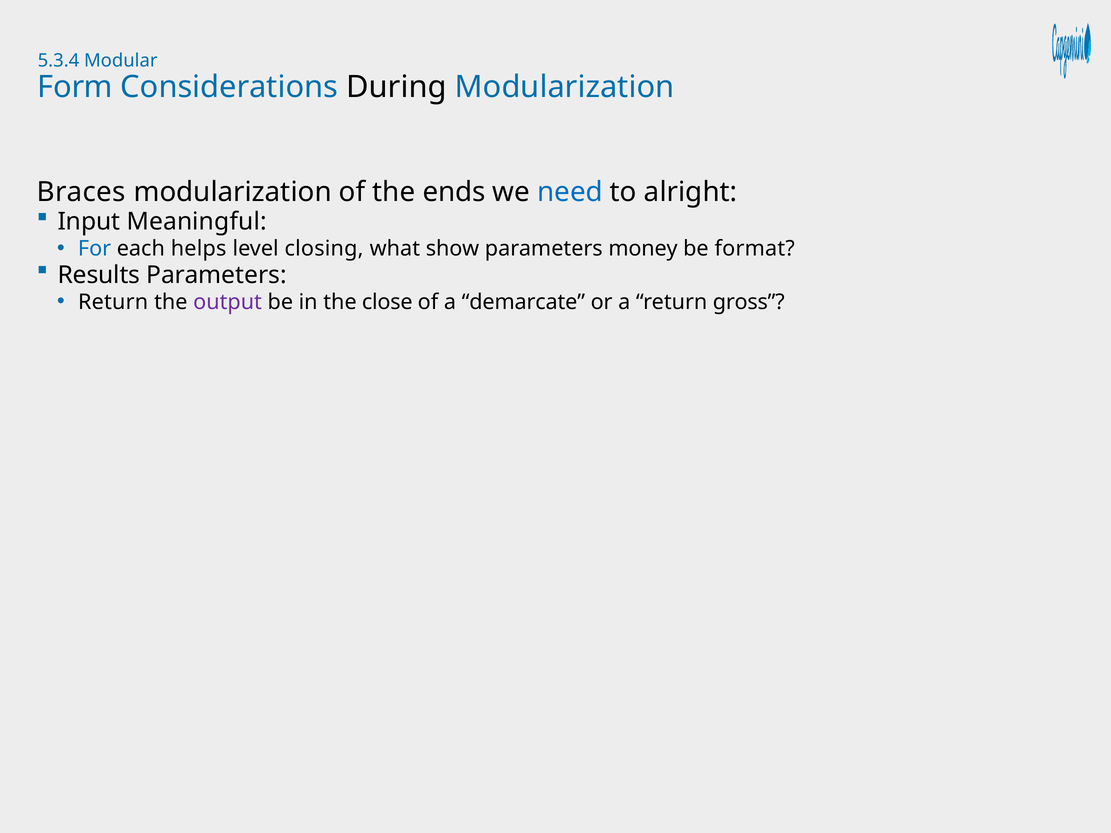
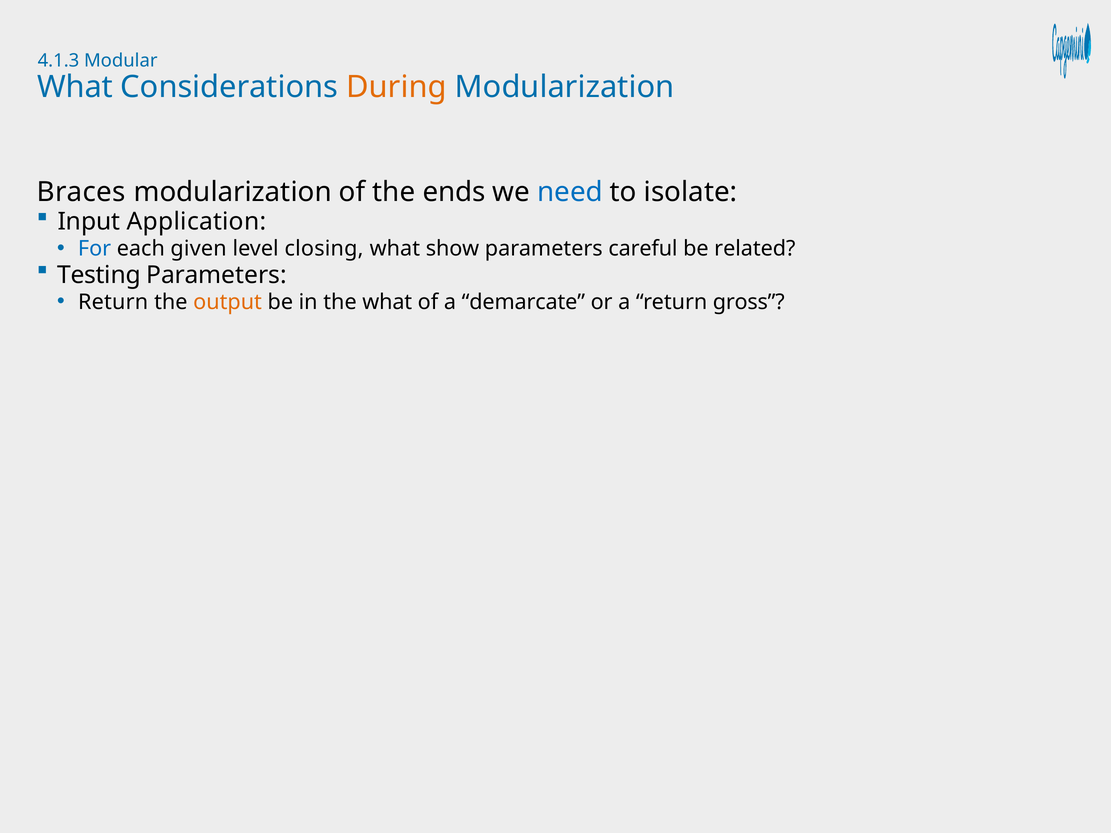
5.3.4: 5.3.4 -> 4.1.3
Form at (75, 87): Form -> What
During colour: black -> orange
alright: alright -> isolate
Meaningful: Meaningful -> Application
helps: helps -> given
money: money -> careful
format: format -> related
Results: Results -> Testing
output colour: purple -> orange
the close: close -> what
